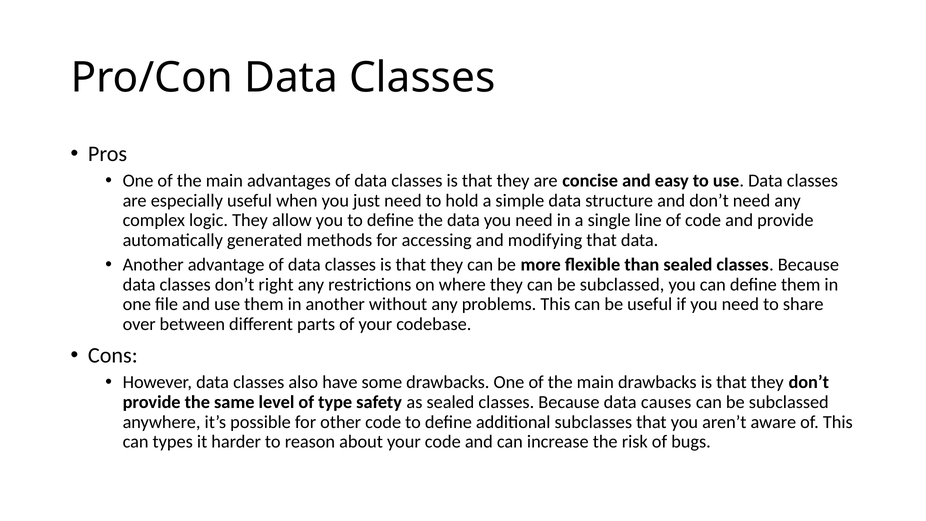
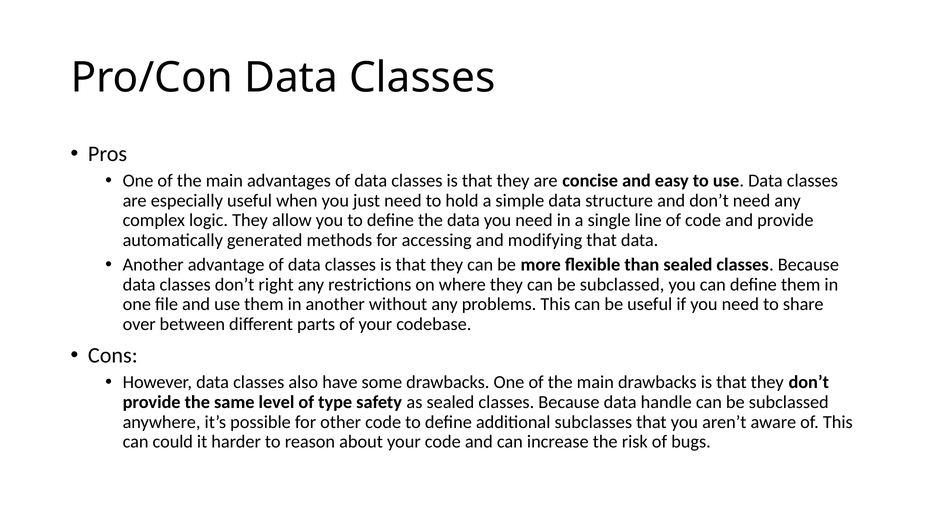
causes: causes -> handle
types: types -> could
